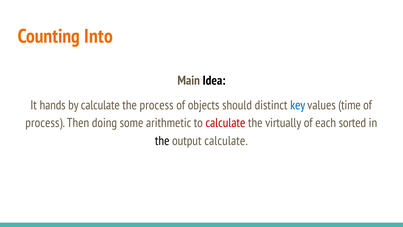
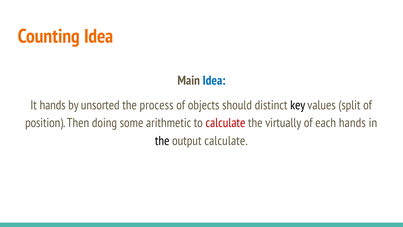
Counting Into: Into -> Idea
Idea at (214, 81) colour: black -> blue
by calculate: calculate -> unsorted
key colour: blue -> black
time: time -> split
process at (45, 123): process -> position
each sorted: sorted -> hands
